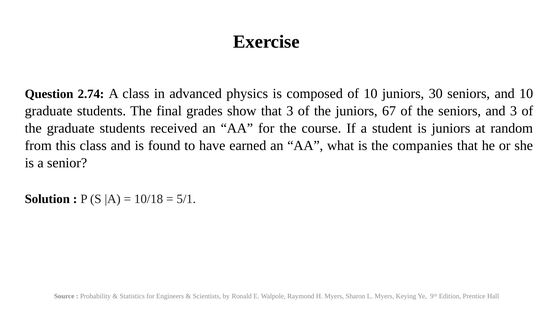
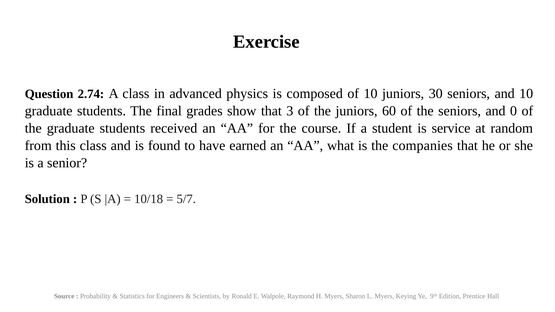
67: 67 -> 60
and 3: 3 -> 0
is juniors: juniors -> service
5/1: 5/1 -> 5/7
